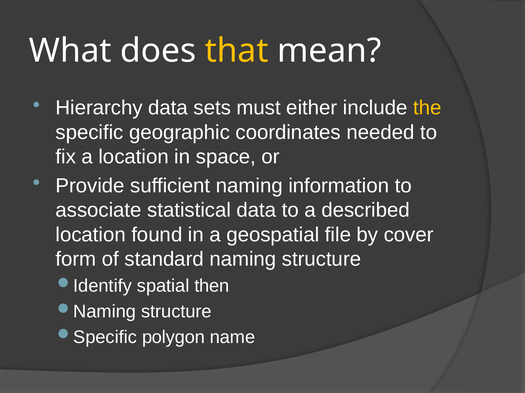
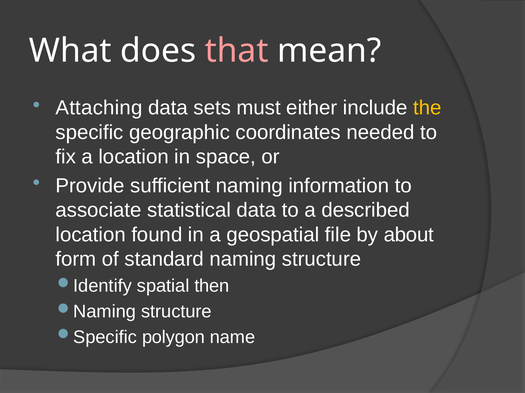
that colour: yellow -> pink
Hierarchy: Hierarchy -> Attaching
cover: cover -> about
